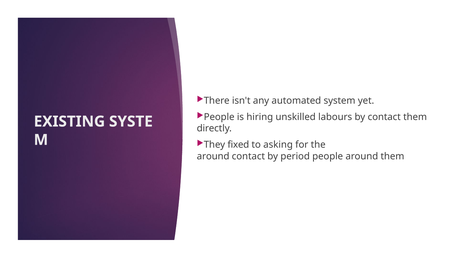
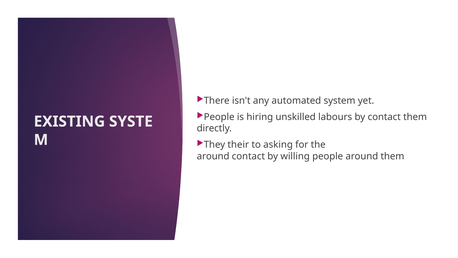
fixed: fixed -> their
period: period -> willing
